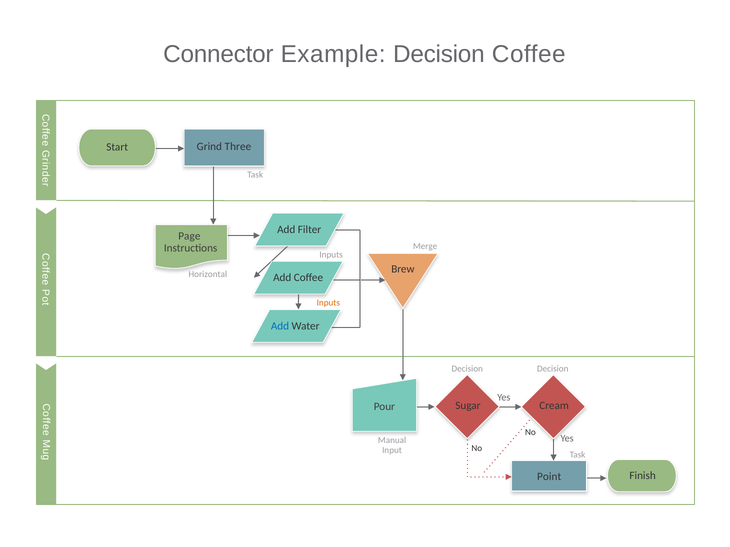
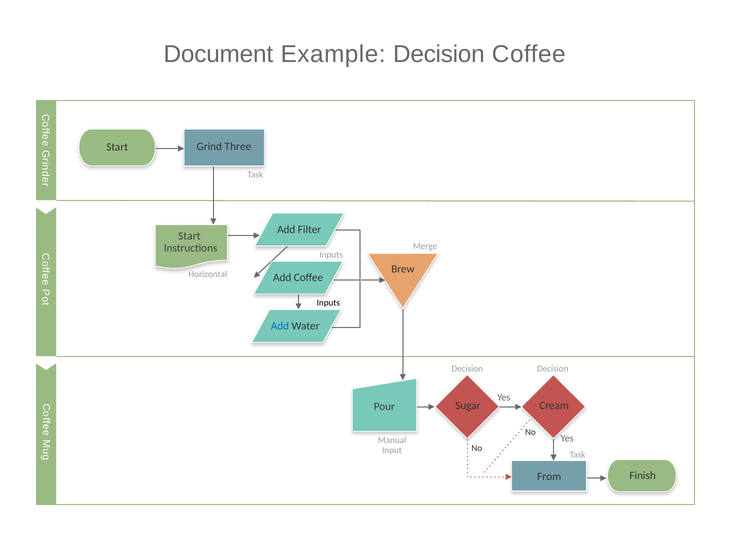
Connector: Connector -> Document
Page at (189, 236): Page -> Start
Inputs at (328, 303) colour: orange -> black
Point: Point -> From
